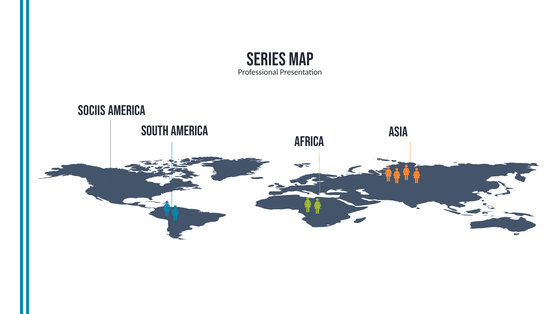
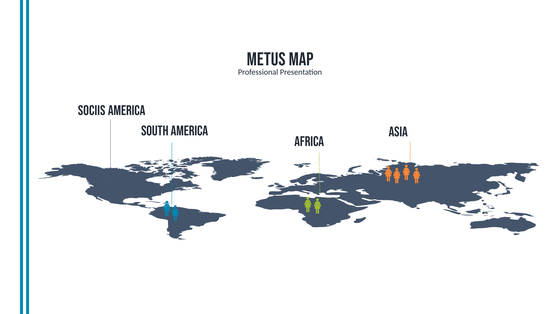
Series: Series -> Metus
